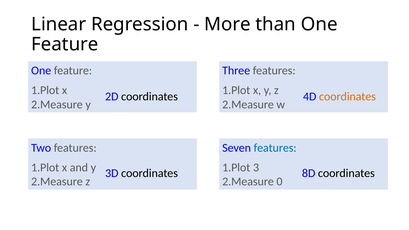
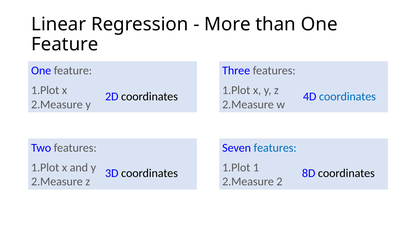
coordinates at (347, 97) colour: orange -> blue
3: 3 -> 1
0: 0 -> 2
